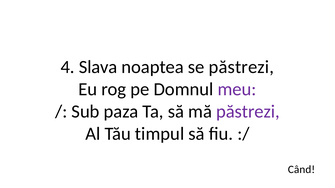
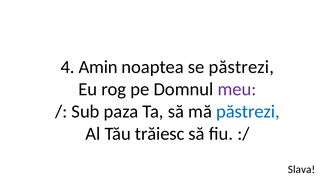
Slava: Slava -> Amin
păstrezi at (248, 112) colour: purple -> blue
timpul: timpul -> trăiesc
Când: Când -> Slava
